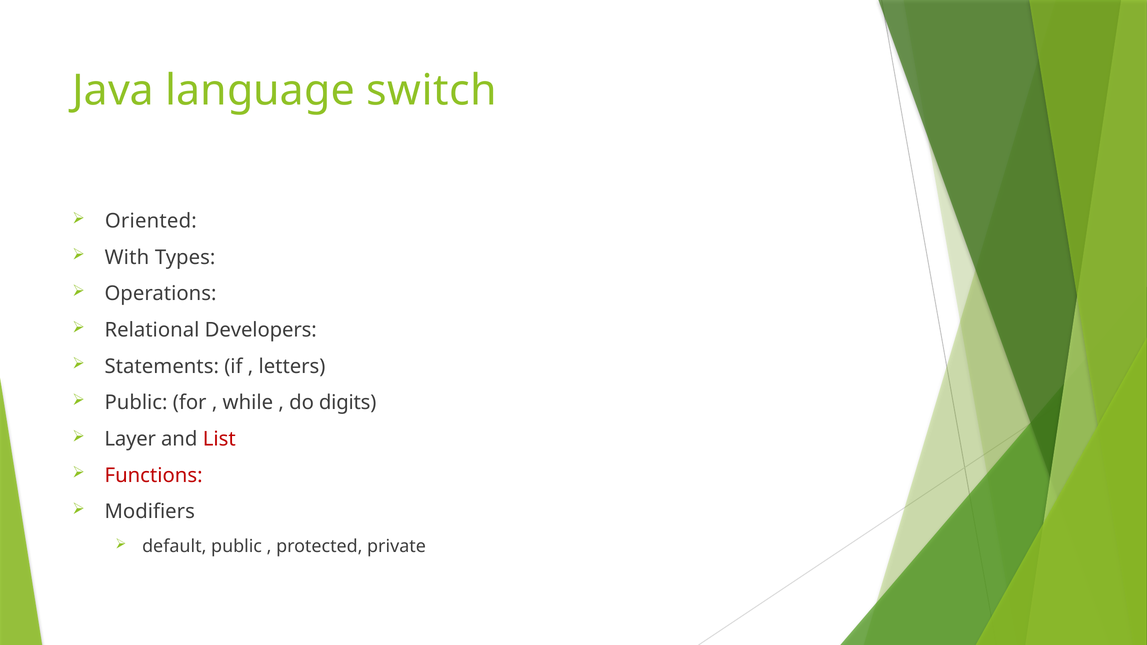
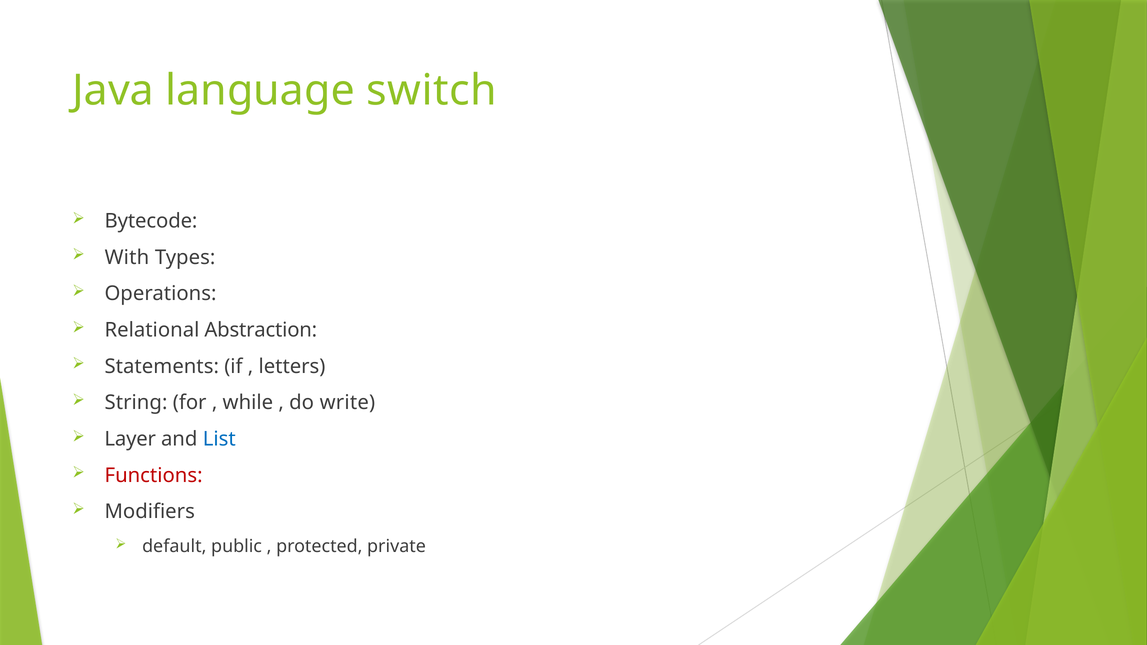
Oriented: Oriented -> Bytecode
Developers: Developers -> Abstraction
Public at (136, 403): Public -> String
digits: digits -> write
List colour: red -> blue
